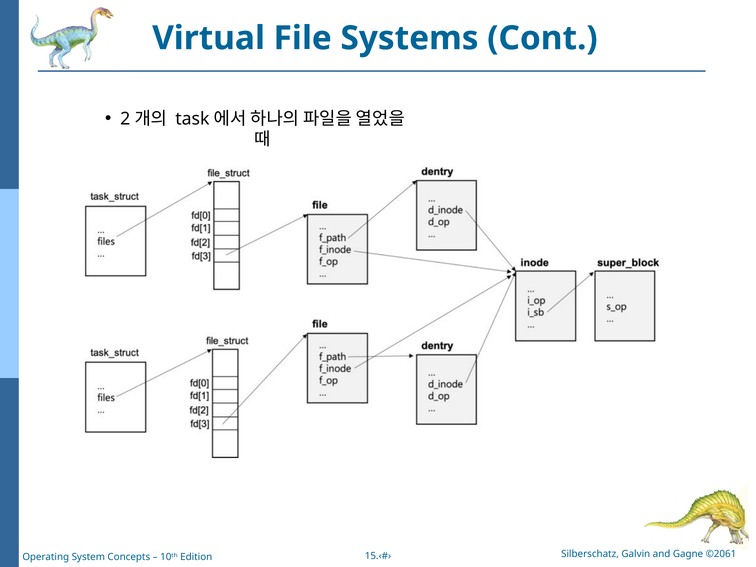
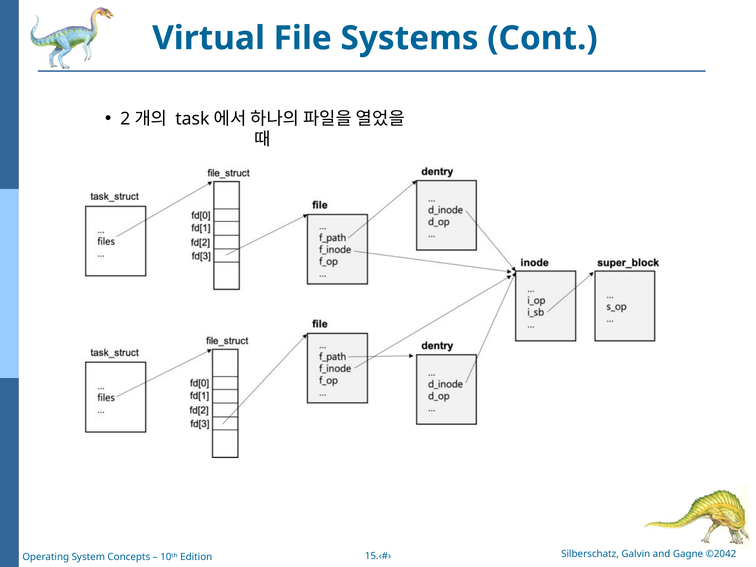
©2061: ©2061 -> ©2042
